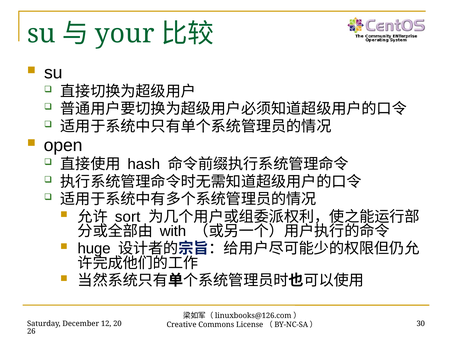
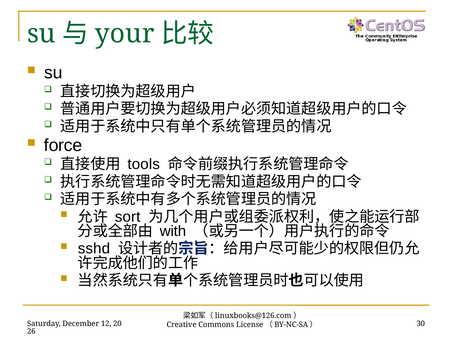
open: open -> force
hash: hash -> tools
huge: huge -> sshd
